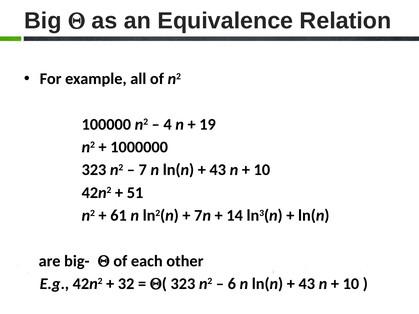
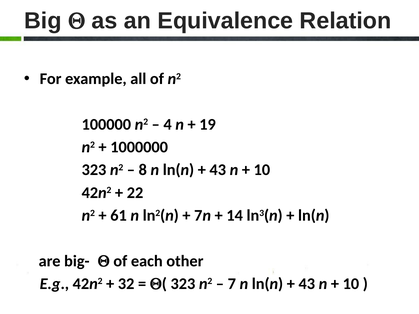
7: 7 -> 8
51: 51 -> 22
6: 6 -> 7
